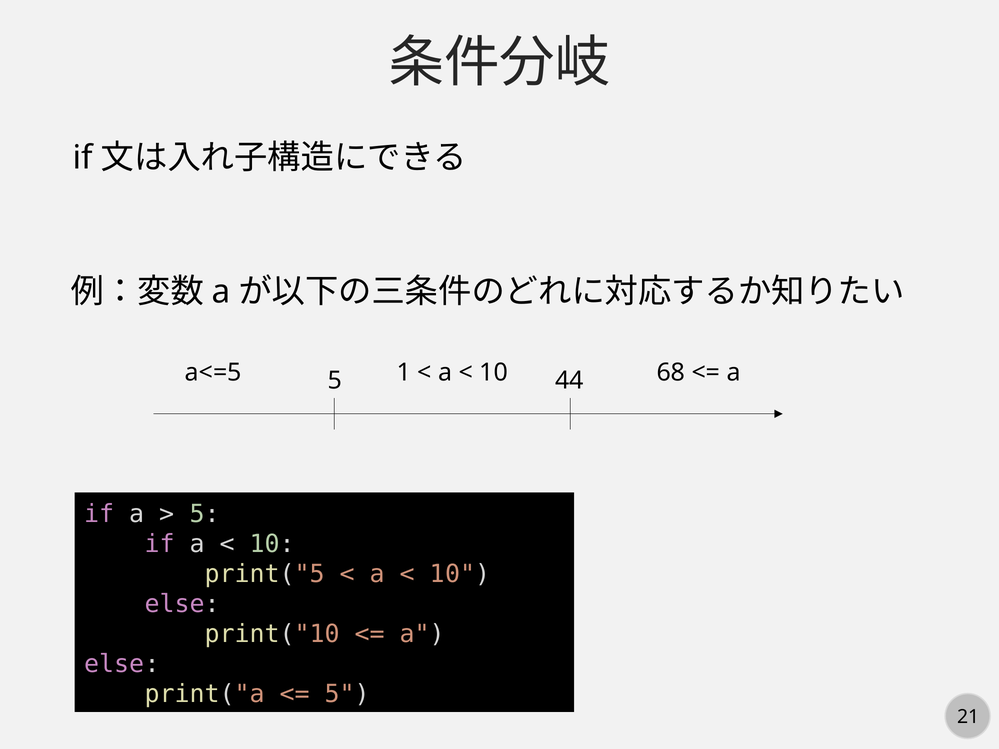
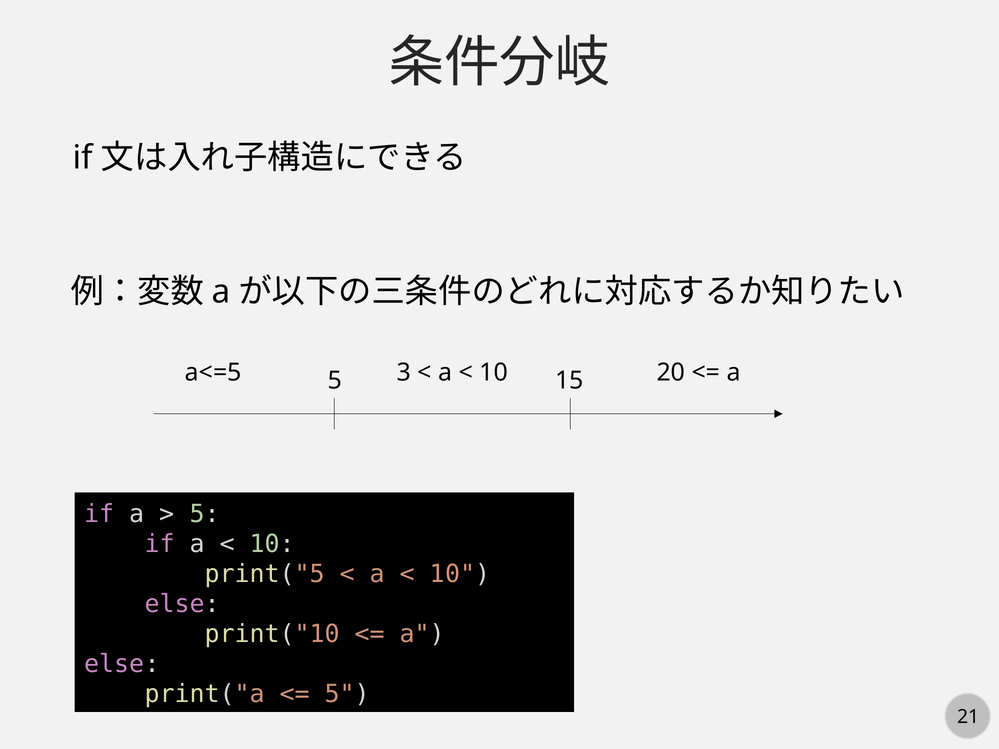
1: 1 -> 3
68: 68 -> 20
44: 44 -> 15
